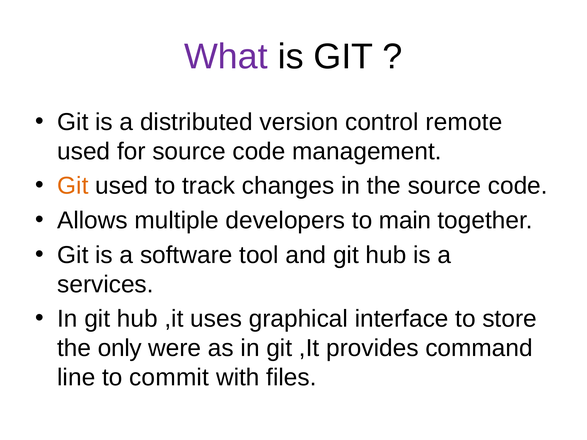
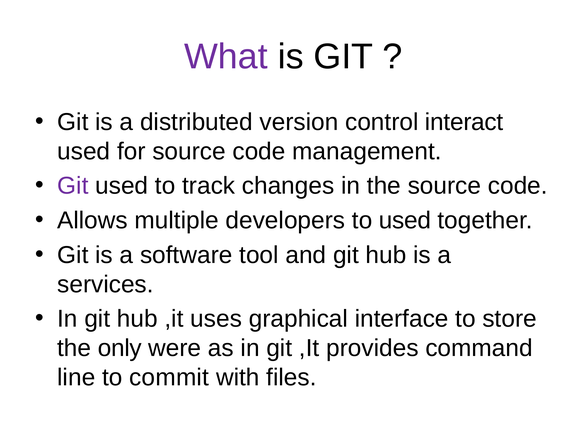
remote: remote -> interact
Git at (73, 186) colour: orange -> purple
to main: main -> used
